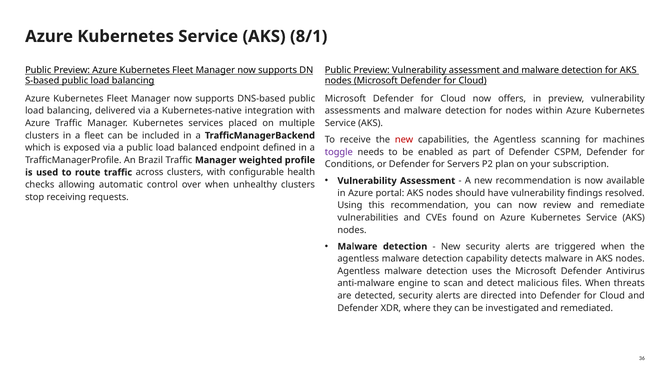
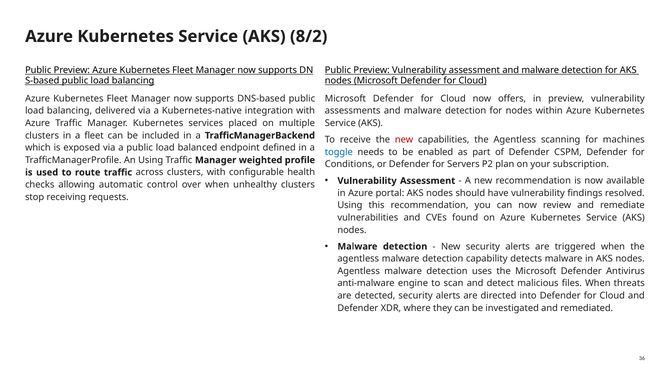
8/1: 8/1 -> 8/2
toggle colour: purple -> blue
An Brazil: Brazil -> Using
